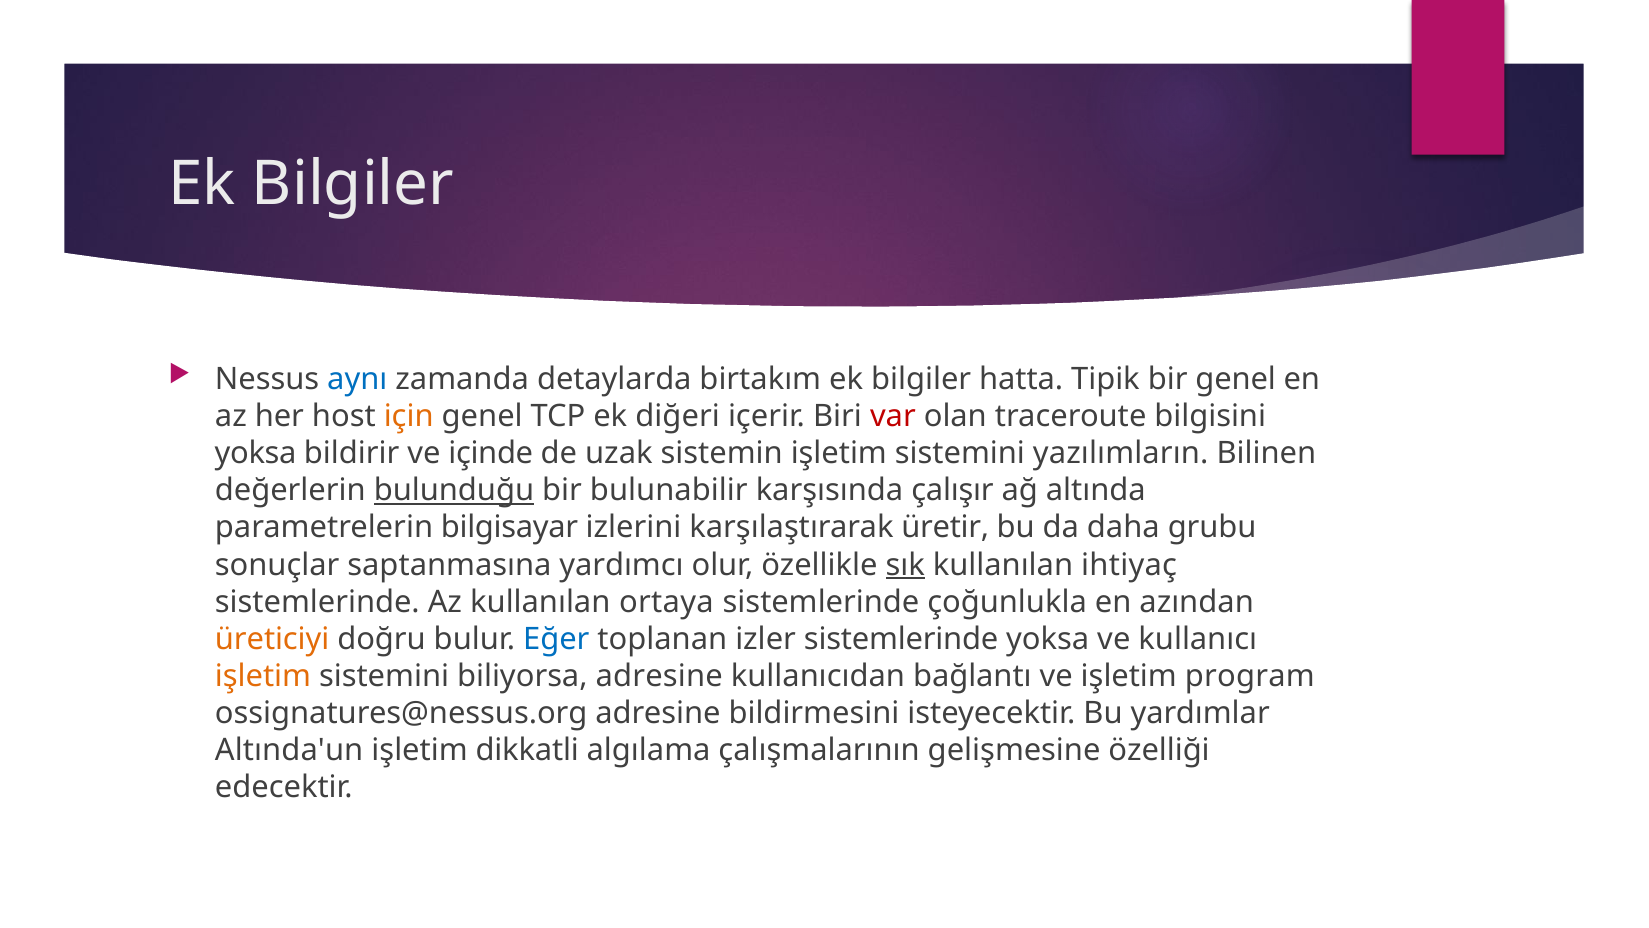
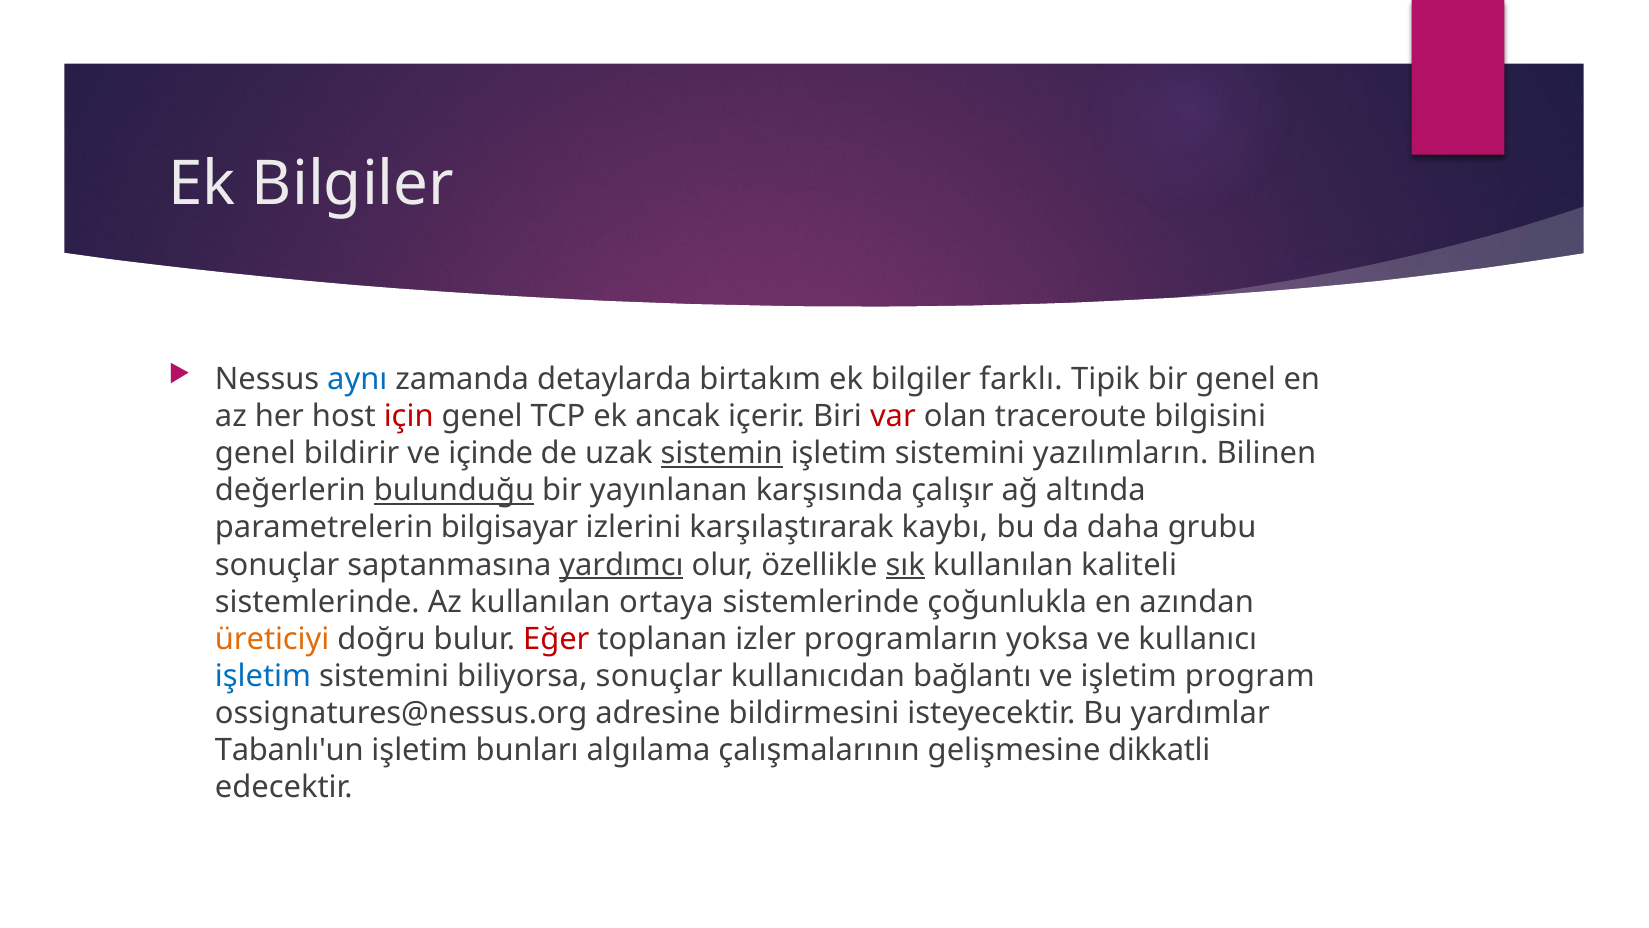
hatta: hatta -> farklı
için colour: orange -> red
diğeri: diğeri -> ancak
yoksa at (256, 453): yoksa -> genel
sistemin underline: none -> present
bulunabilir: bulunabilir -> yayınlanan
üretir: üretir -> kaybı
yardımcı underline: none -> present
ihtiyaç: ihtiyaç -> kaliteli
Eğer colour: blue -> red
izler sistemlerinde: sistemlerinde -> programların
işletim at (263, 676) colour: orange -> blue
biliyorsa adresine: adresine -> sonuçlar
Altında'un: Altında'un -> Tabanlı'un
dikkatli: dikkatli -> bunları
özelliği: özelliği -> dikkatli
